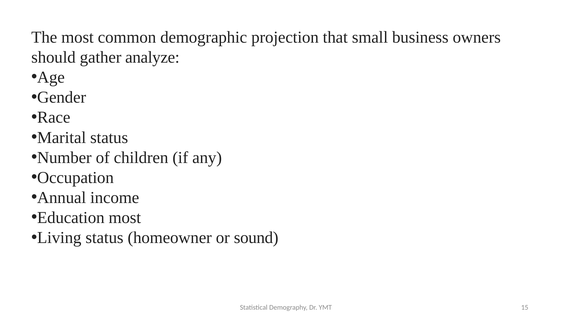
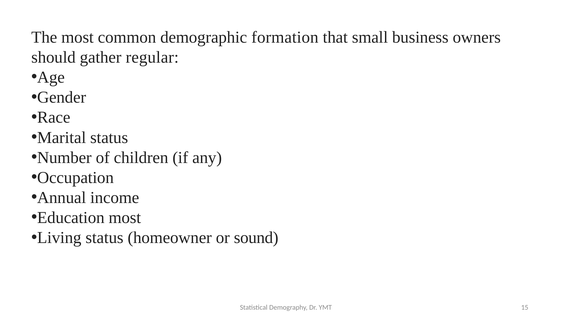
projection: projection -> formation
analyze: analyze -> regular
